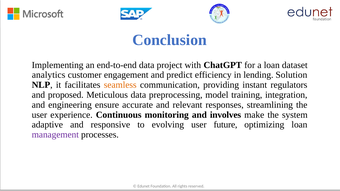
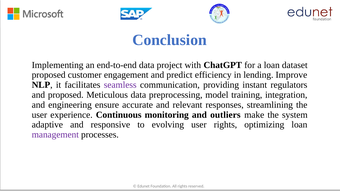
analytics at (49, 75): analytics -> proposed
Solution: Solution -> Improve
seamless colour: orange -> purple
involves: involves -> outliers
user future: future -> rights
